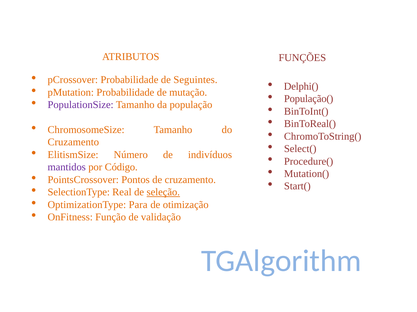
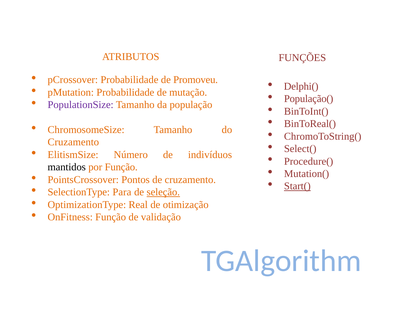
Seguintes: Seguintes -> Promoveu
mantidos colour: purple -> black
por Código: Código -> Função
Start( underline: none -> present
Real: Real -> Para
Para: Para -> Real
